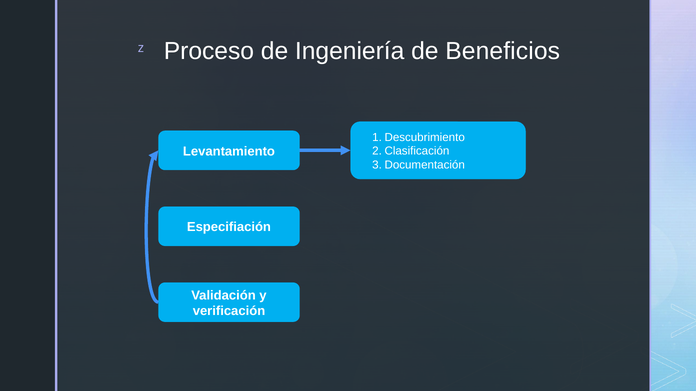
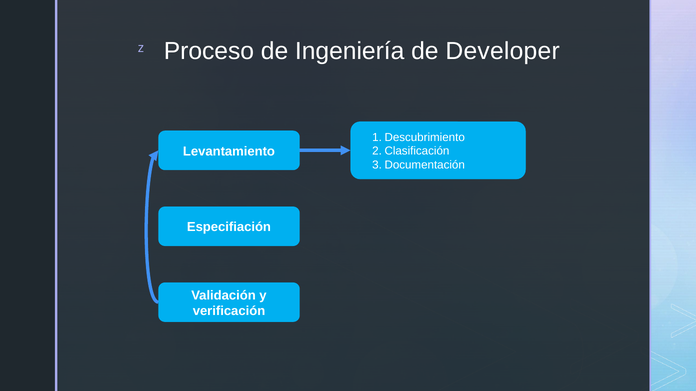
Beneficios: Beneficios -> Developer
